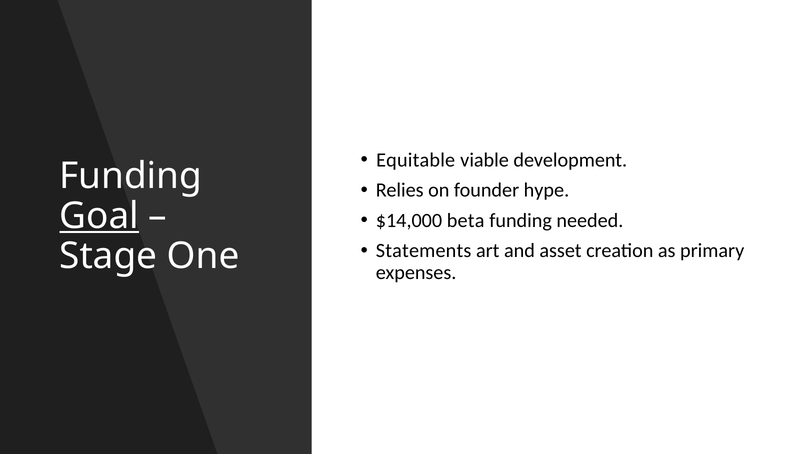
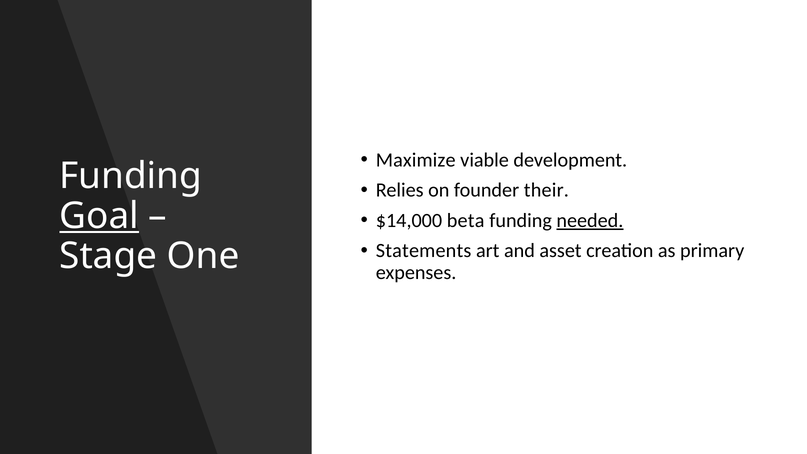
Equitable: Equitable -> Maximize
hype: hype -> their
needed underline: none -> present
